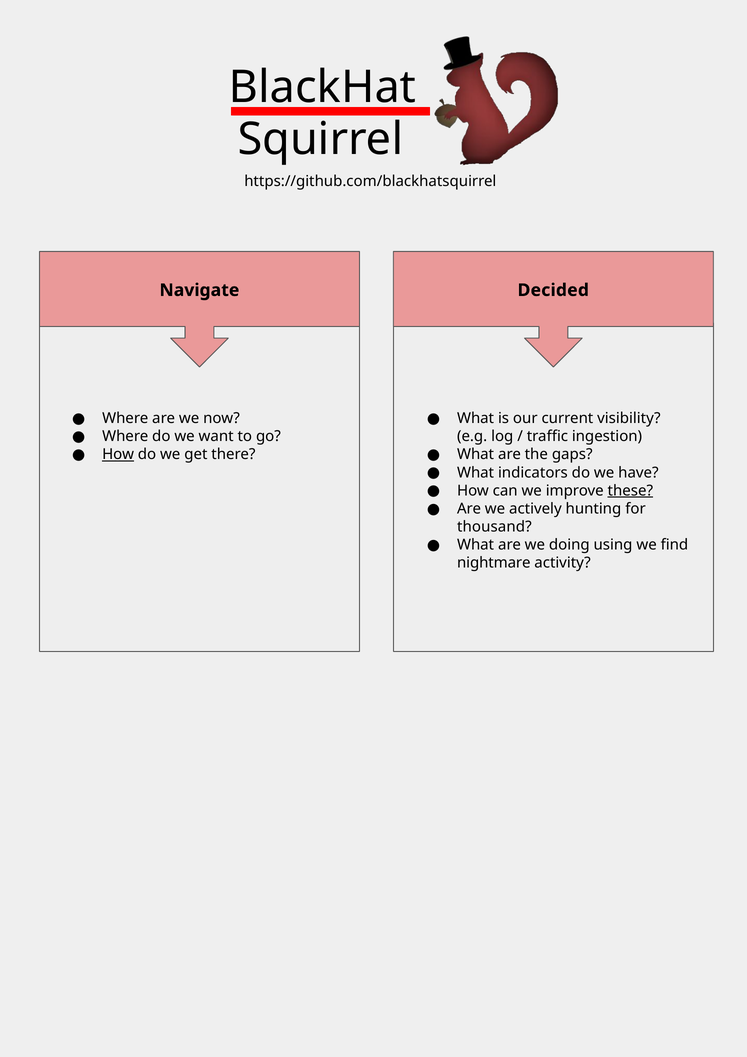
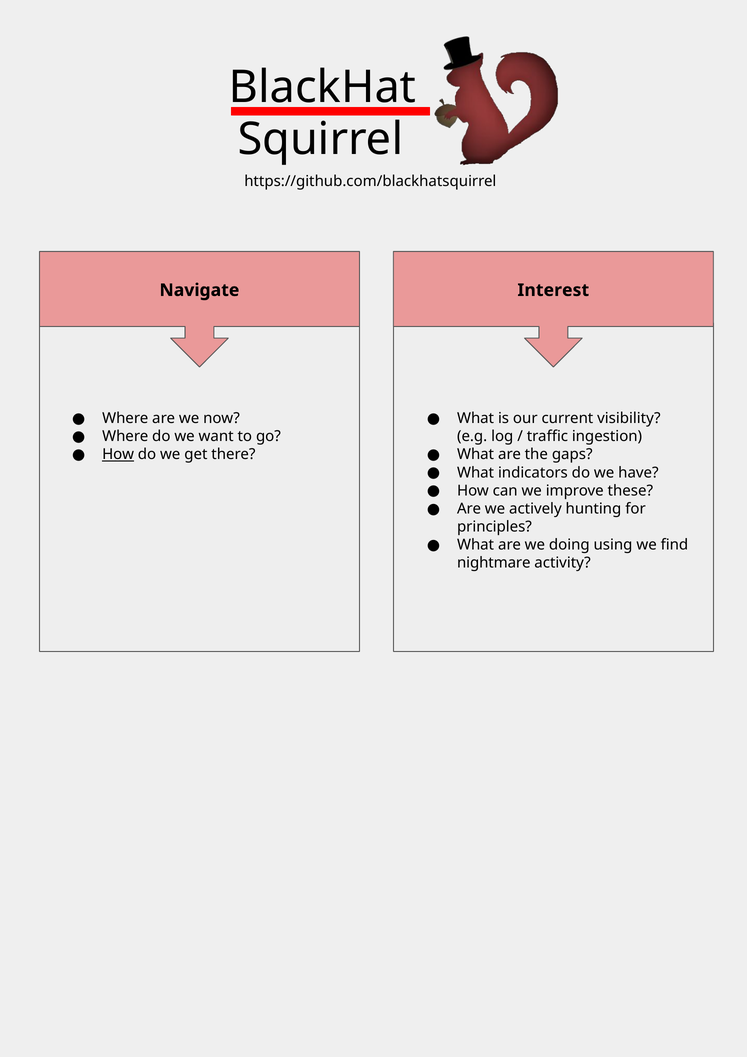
Decided: Decided -> Interest
these underline: present -> none
thousand: thousand -> principles
